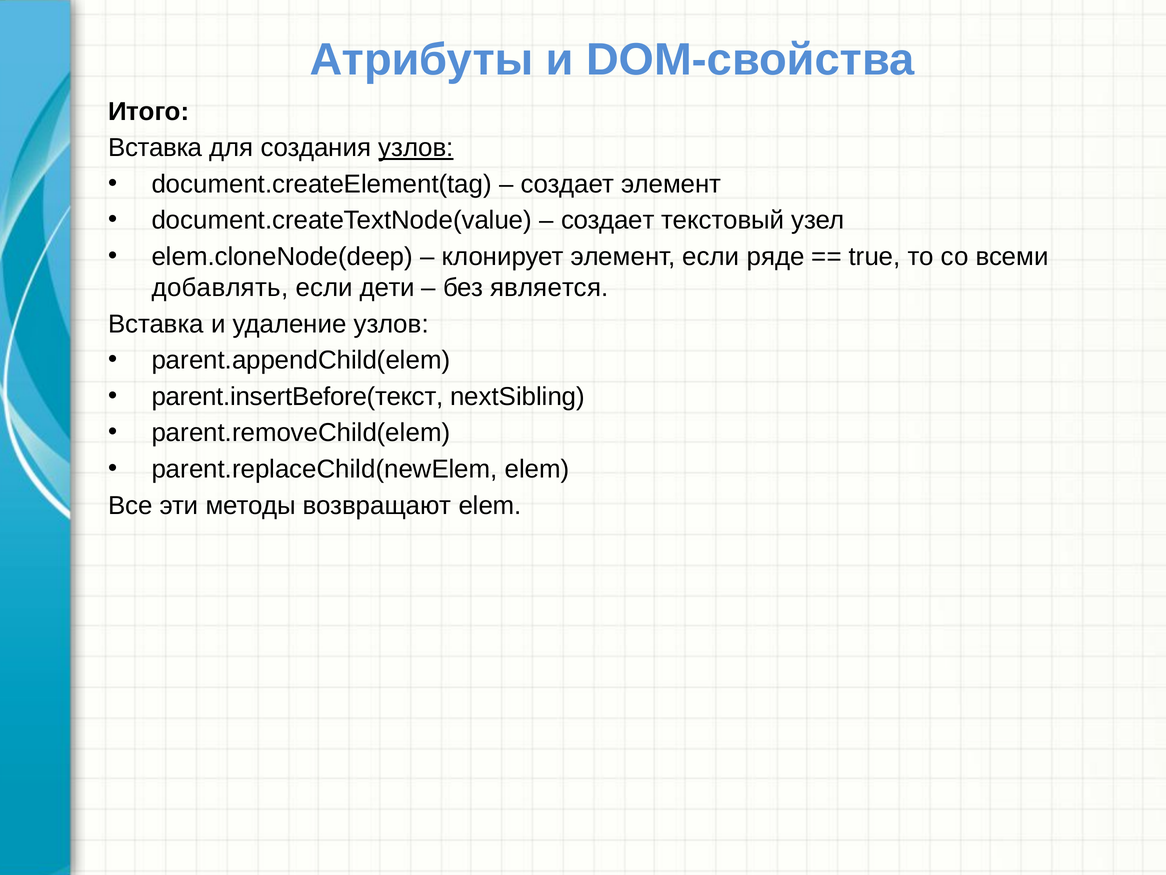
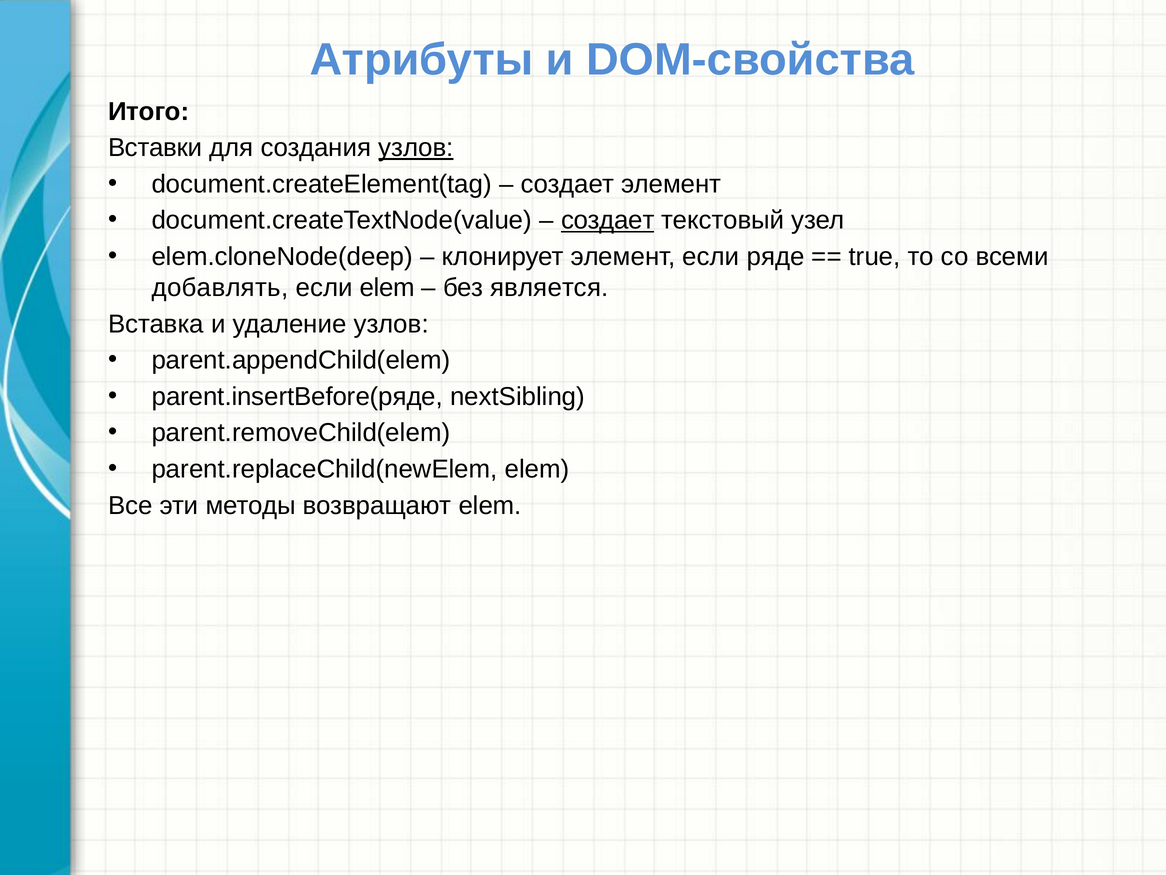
Вставка at (155, 148): Вставка -> Вставки
создает at (608, 220) underline: none -> present
если дети: дети -> elem
parent.insertBefore(текст: parent.insertBefore(текст -> parent.insertBefore(ряде
